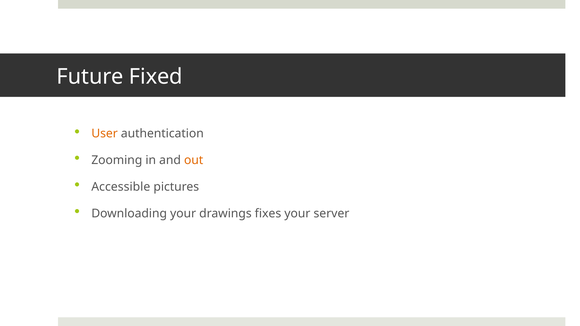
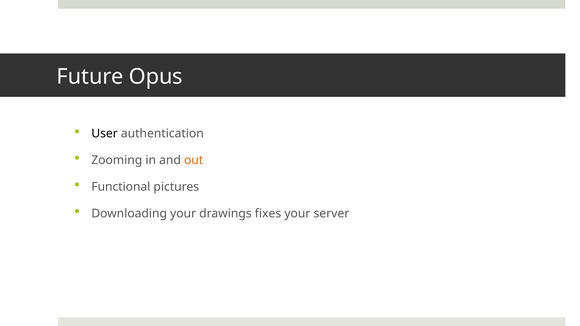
Fixed: Fixed -> Opus
User colour: orange -> black
Accessible: Accessible -> Functional
